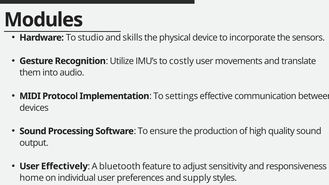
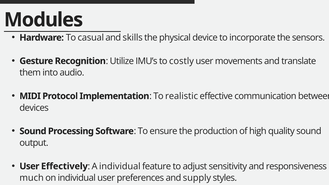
studio: studio -> casual
settings: settings -> realistic
A bluetooth: bluetooth -> individual
home: home -> much
